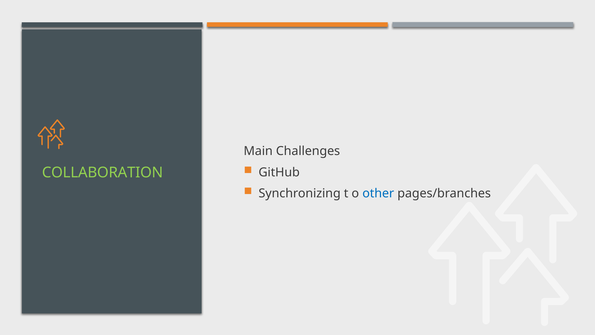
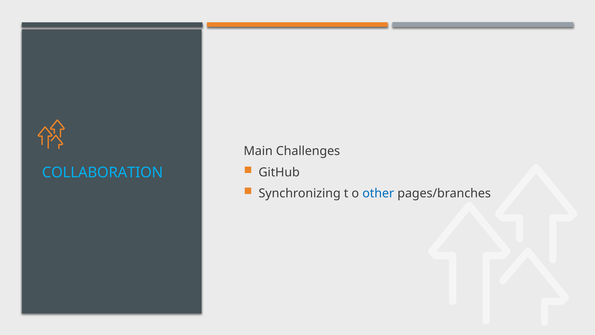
COLLABORATION colour: light green -> light blue
